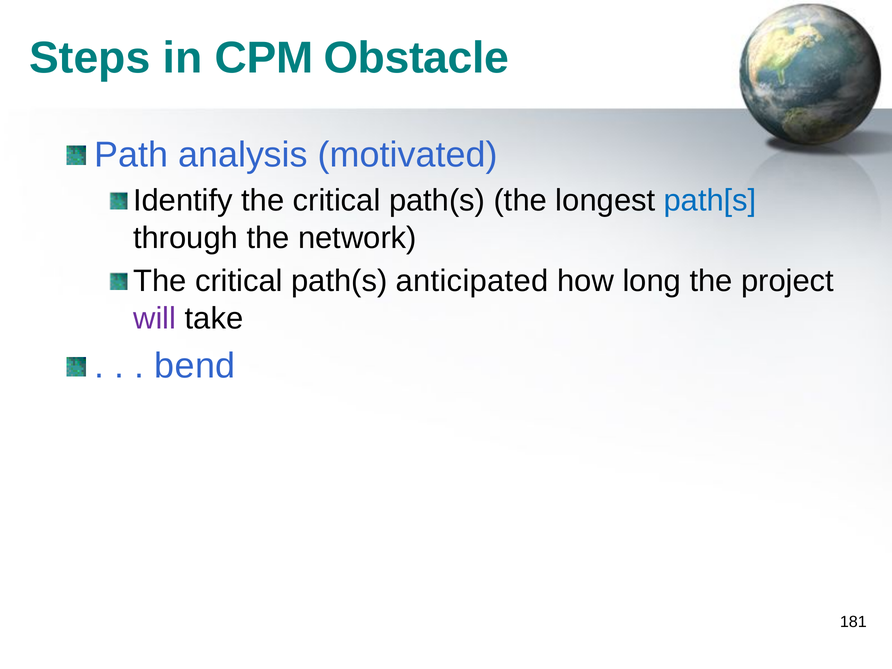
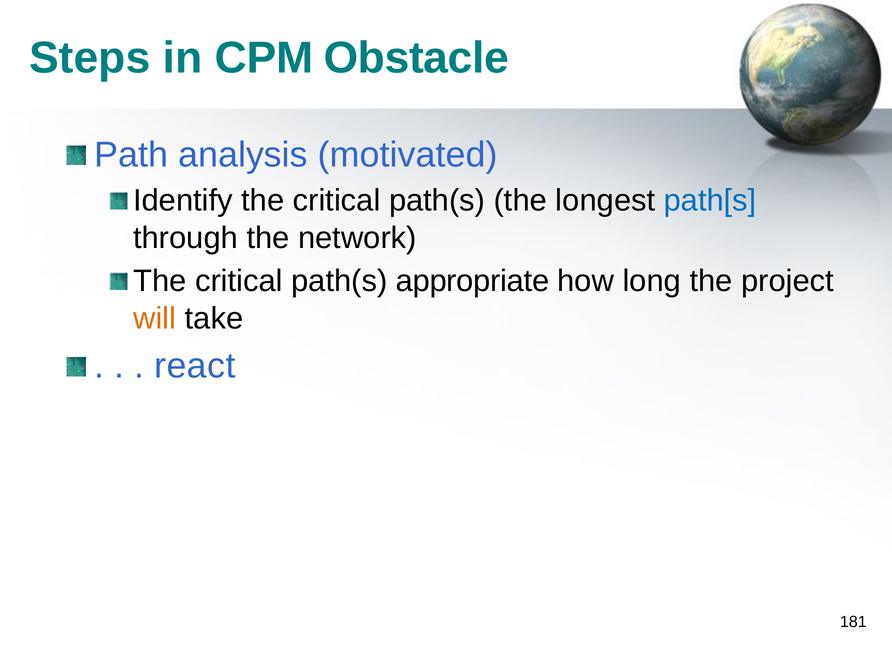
anticipated: anticipated -> appropriate
will colour: purple -> orange
bend: bend -> react
